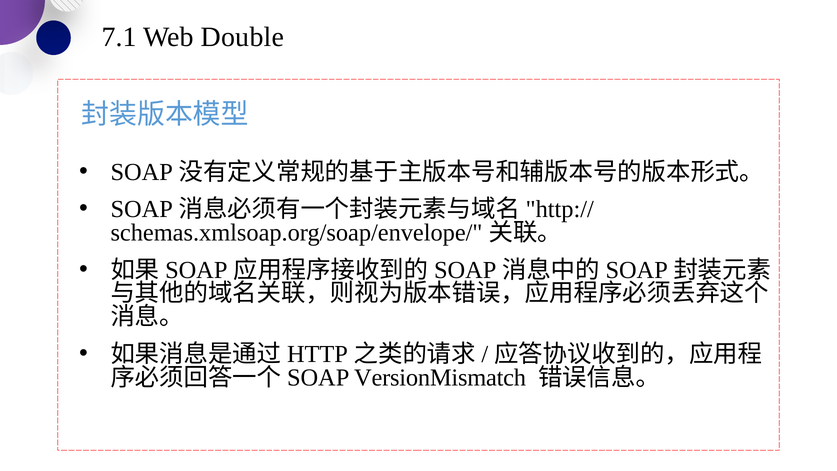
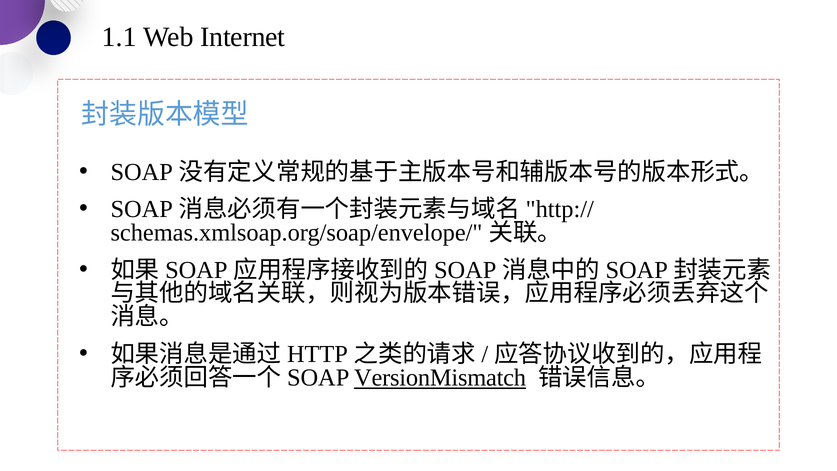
7.1: 7.1 -> 1.1
Double: Double -> Internet
VersionMismatch underline: none -> present
